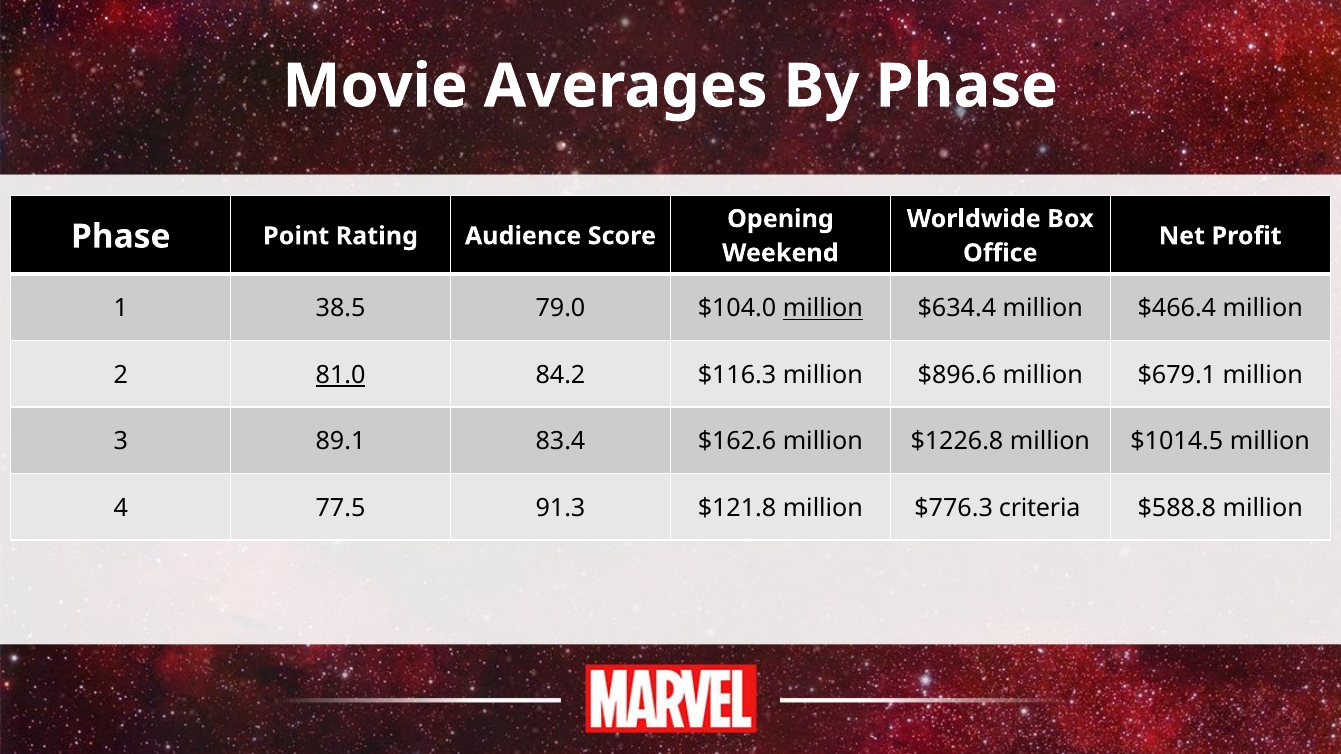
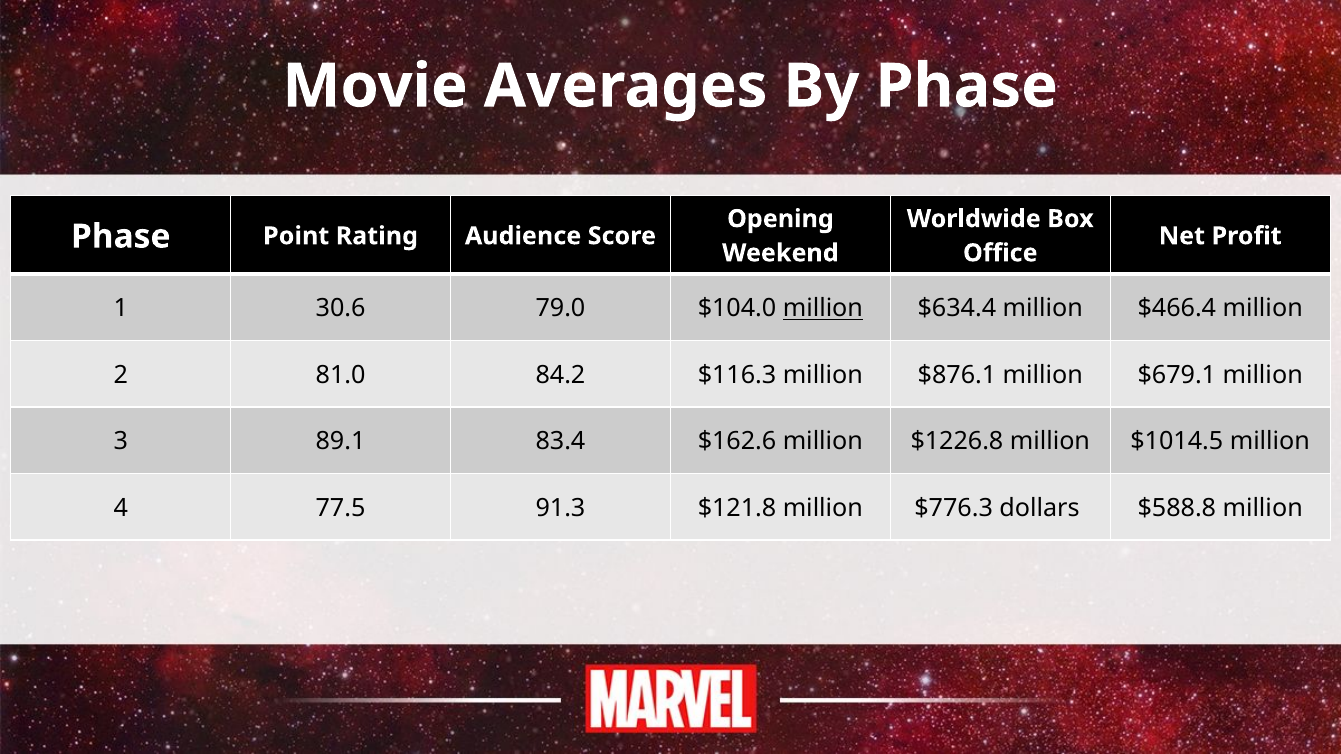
38.5: 38.5 -> 30.6
81.0 underline: present -> none
$896.6: $896.6 -> $876.1
criteria: criteria -> dollars
